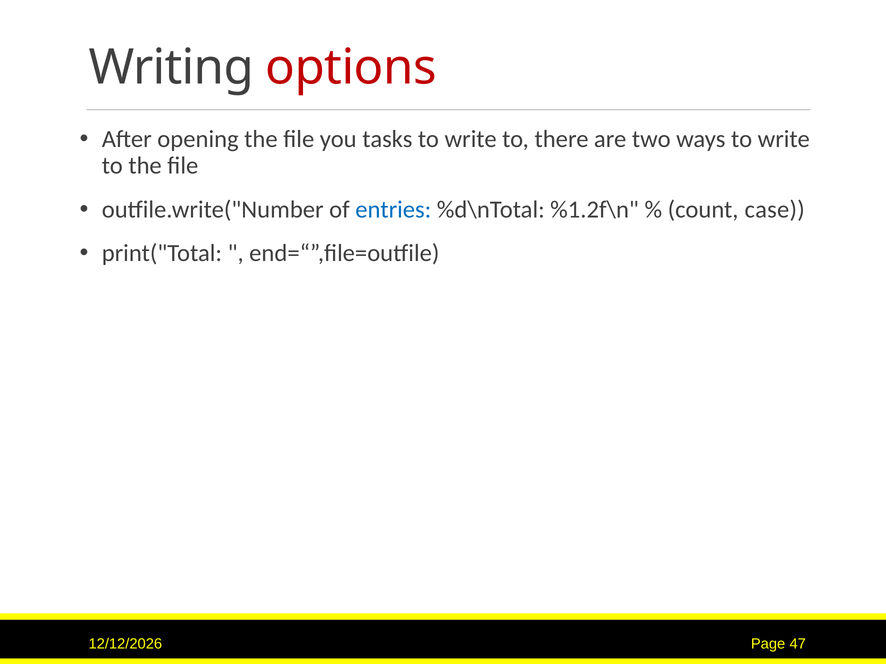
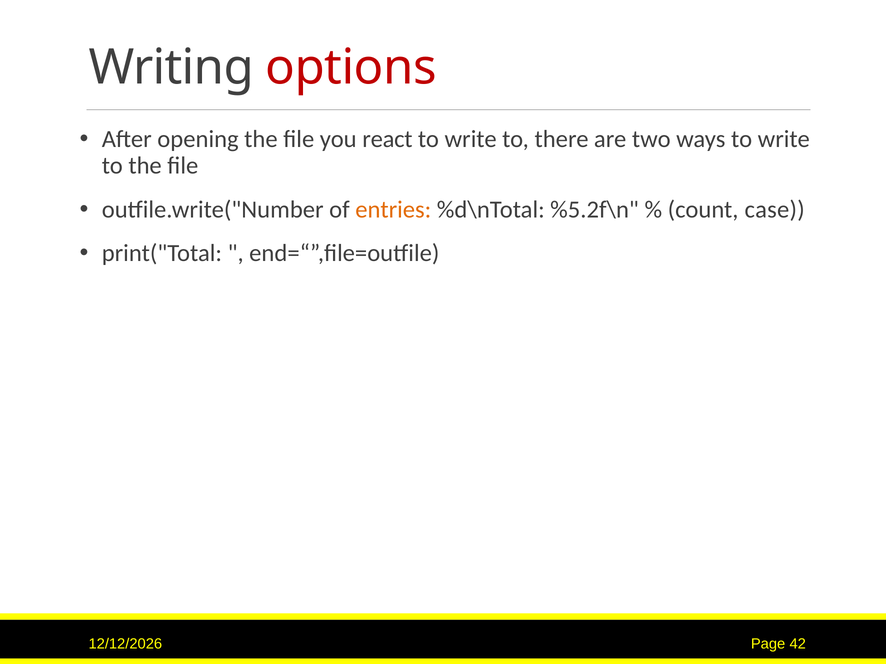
tasks: tasks -> react
entries colour: blue -> orange
%1.2f\n: %1.2f\n -> %5.2f\n
47: 47 -> 42
